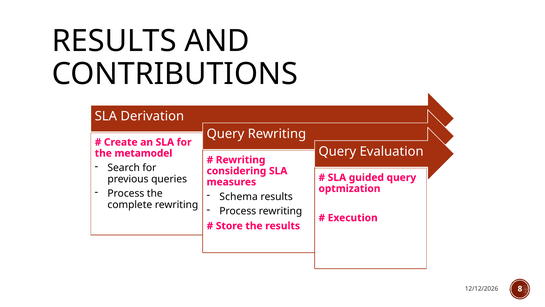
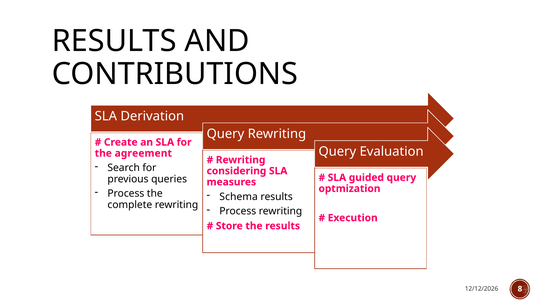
metamodel: metamodel -> agreement
